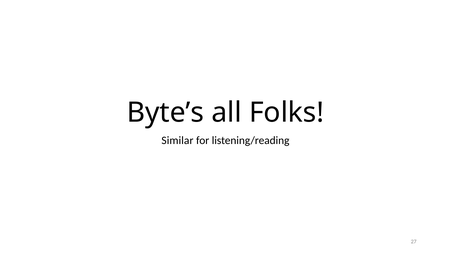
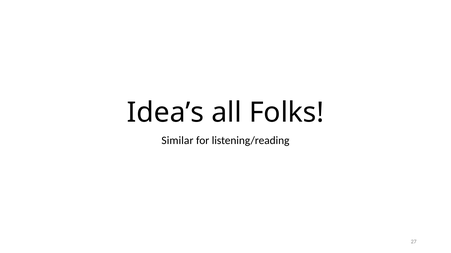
Byte’s: Byte’s -> Idea’s
